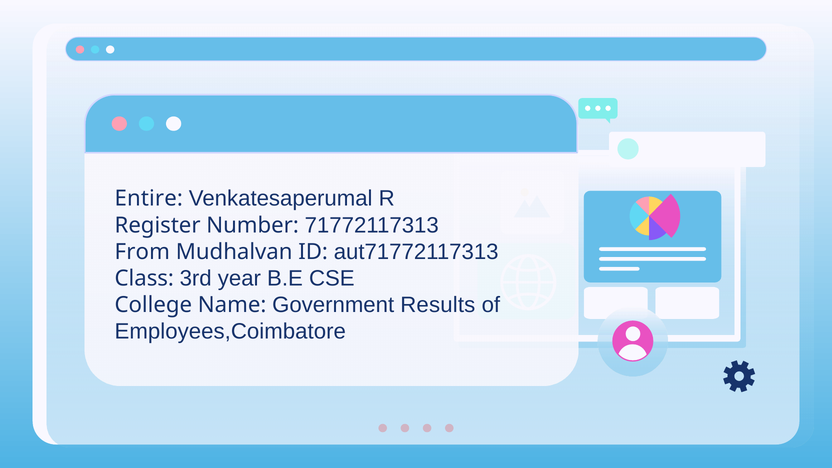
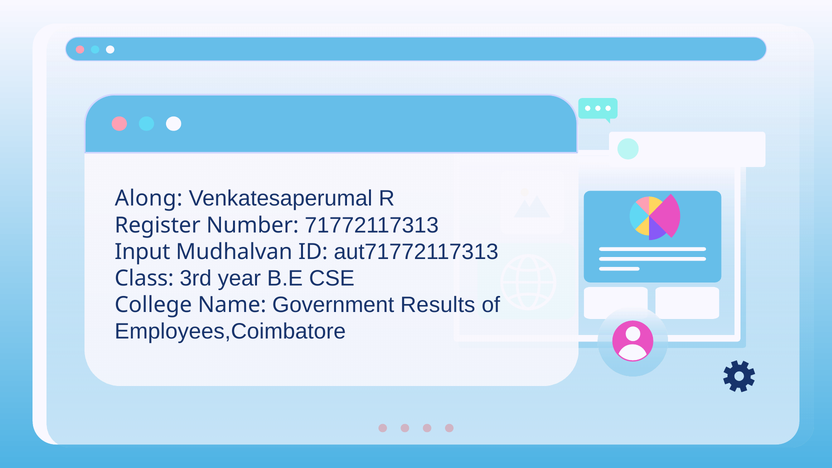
Entire: Entire -> Along
From: From -> Input
